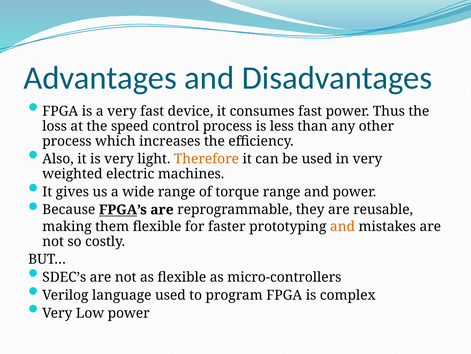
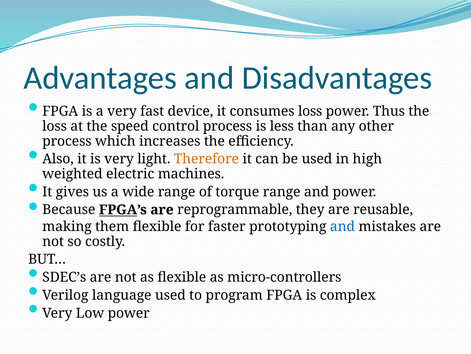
consumes fast: fast -> loss
in very: very -> high
and at (342, 226) colour: orange -> blue
